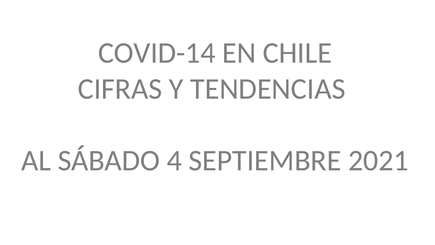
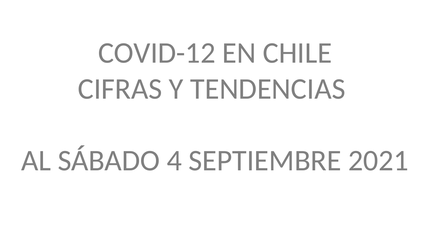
COVID-14: COVID-14 -> COVID-12
